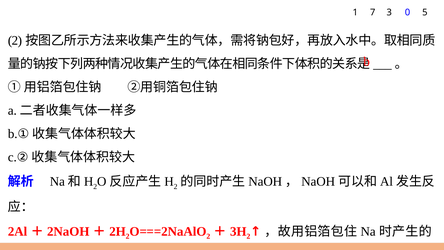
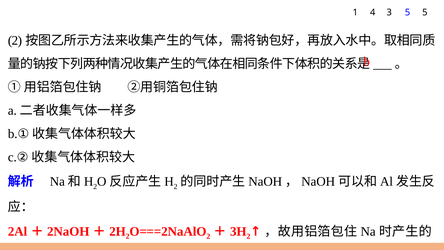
7: 7 -> 4
3 0: 0 -> 5
